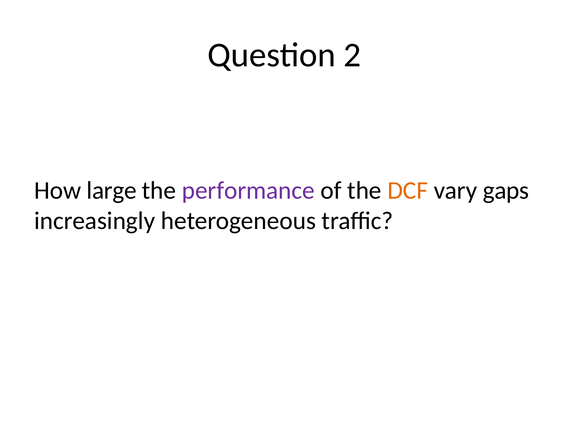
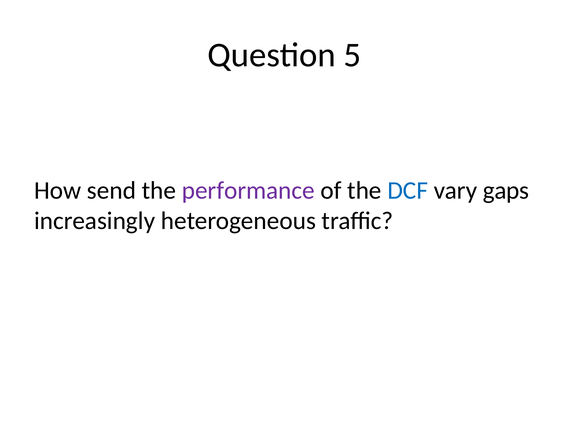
2: 2 -> 5
large: large -> send
DCF colour: orange -> blue
